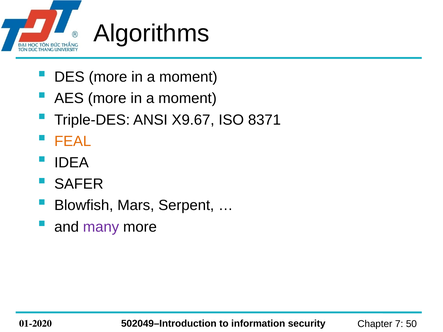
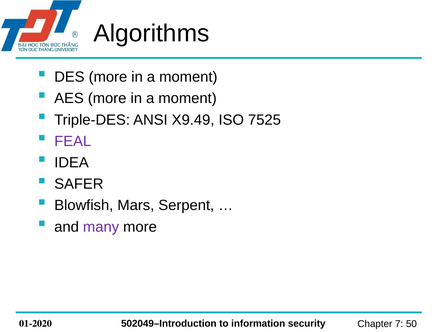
X9.67: X9.67 -> X9.49
8371: 8371 -> 7525
FEAL colour: orange -> purple
